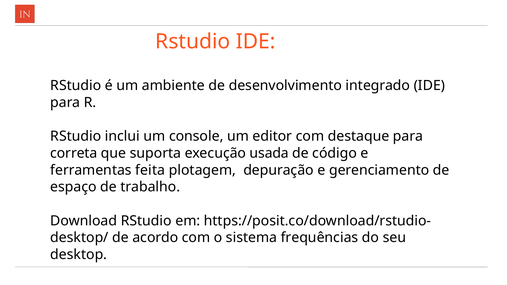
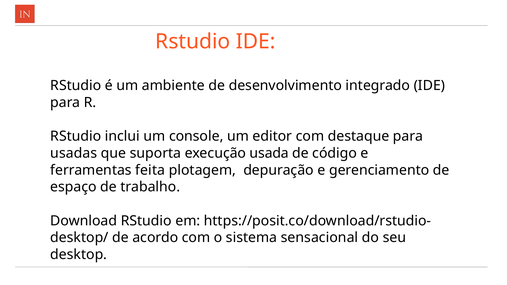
correta: correta -> usadas
frequências: frequências -> sensacional
